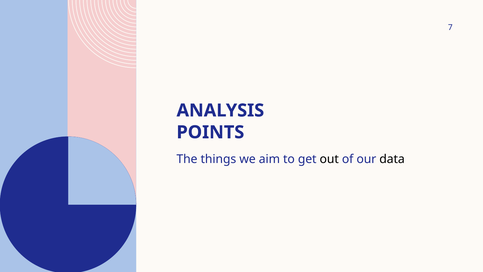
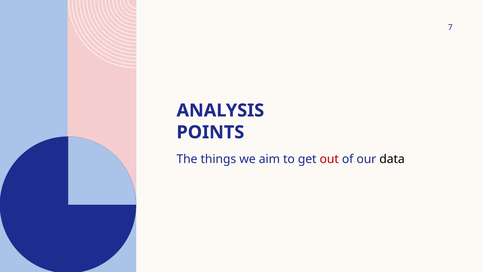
out colour: black -> red
